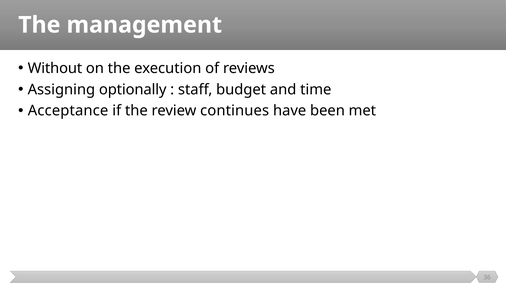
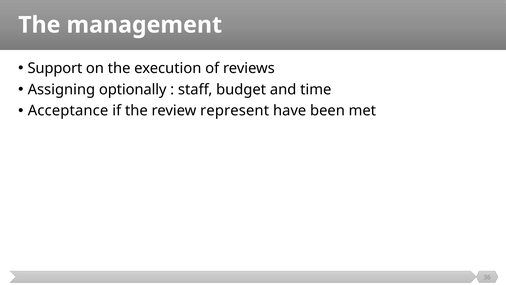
Without: Without -> Support
continues: continues -> represent
